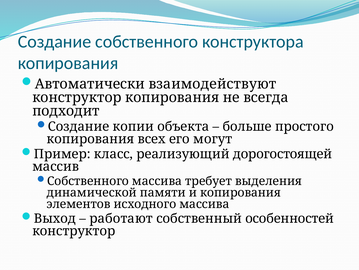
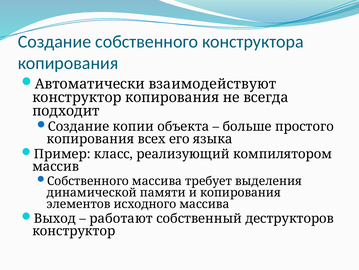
могут: могут -> языка
дорогостоящей: дорогостоящей -> компилятором
особенностей: особенностей -> деструкторов
